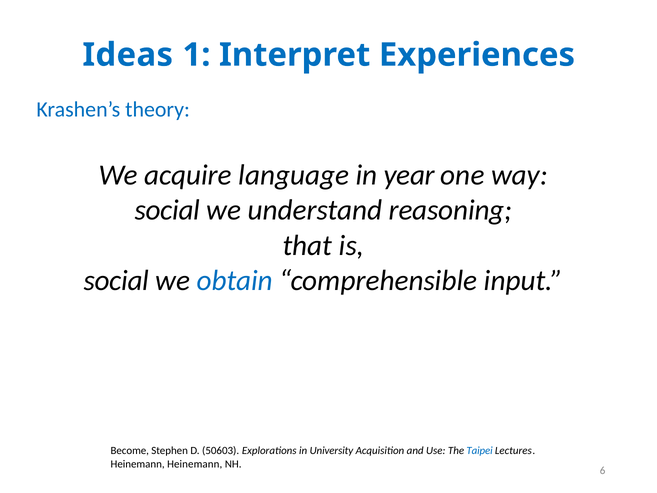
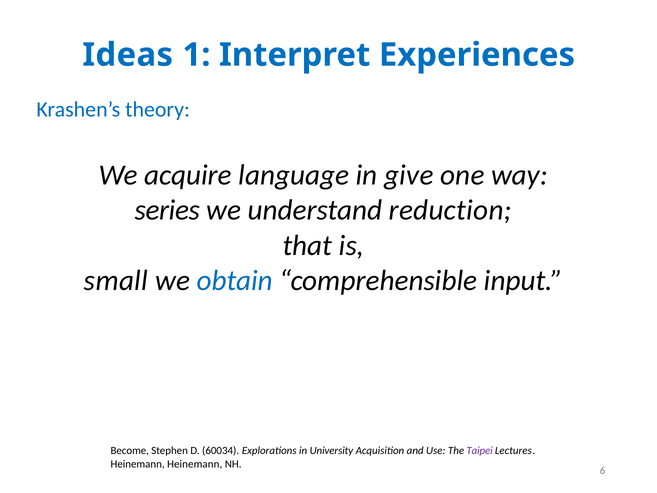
year: year -> give
social at (167, 210): social -> series
reasoning: reasoning -> reduction
social at (116, 280): social -> small
50603: 50603 -> 60034
Taipei colour: blue -> purple
